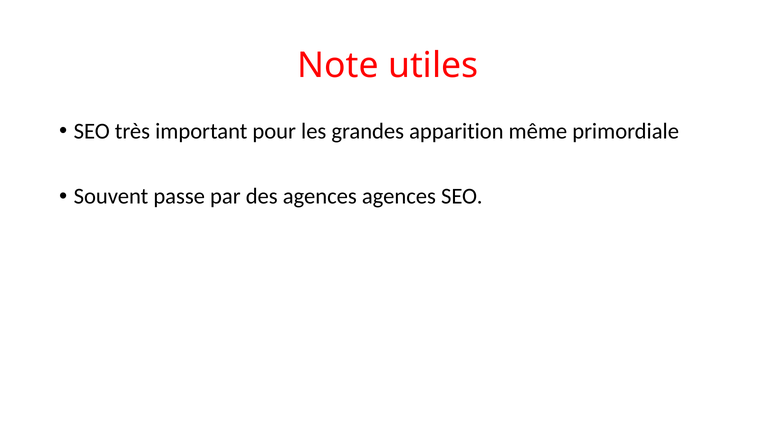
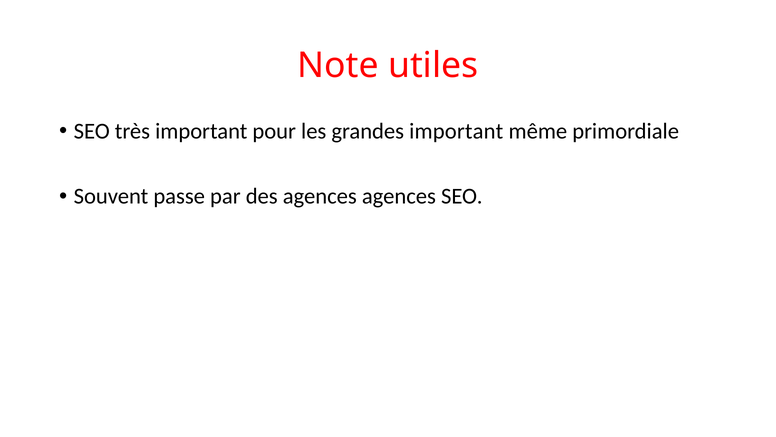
grandes apparition: apparition -> important
